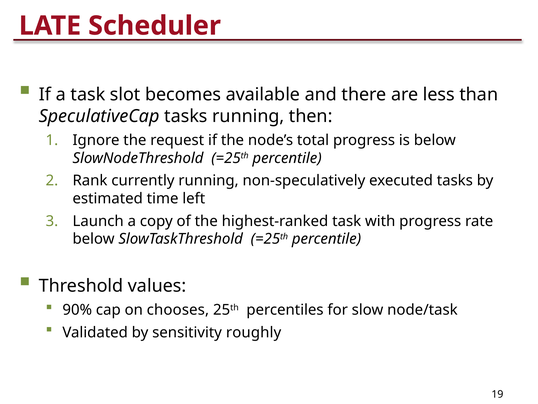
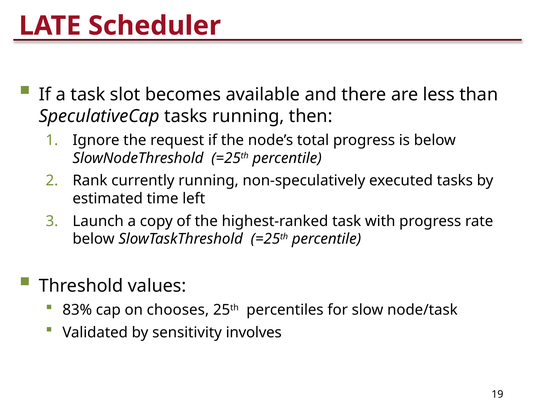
90%: 90% -> 83%
roughly: roughly -> involves
